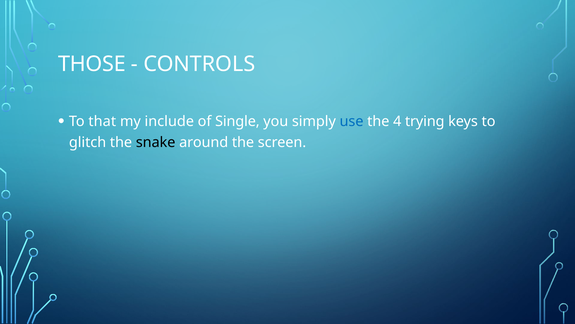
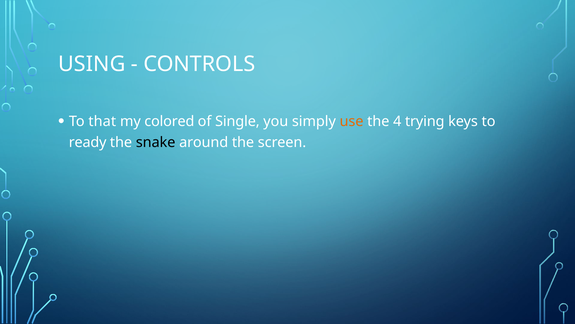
THOSE: THOSE -> USING
include: include -> colored
use colour: blue -> orange
glitch: glitch -> ready
